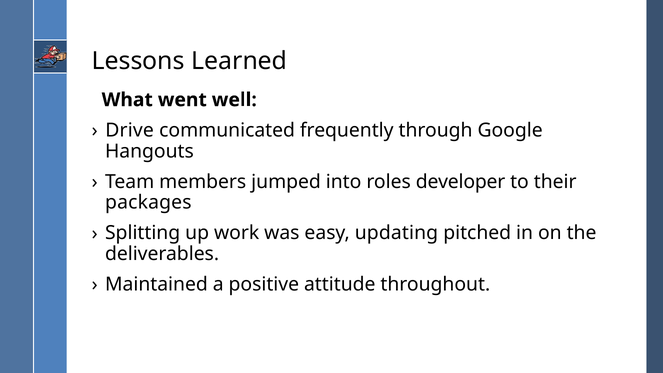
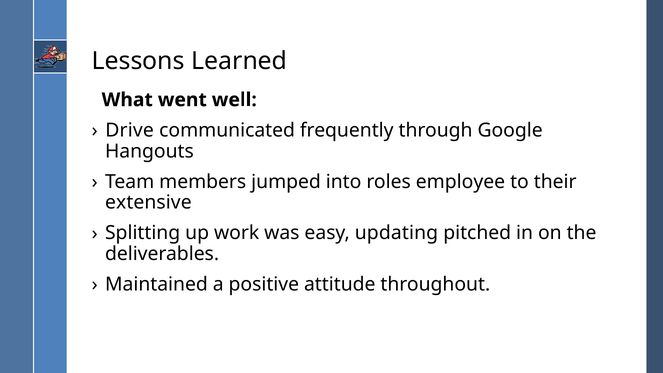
developer: developer -> employee
packages: packages -> extensive
